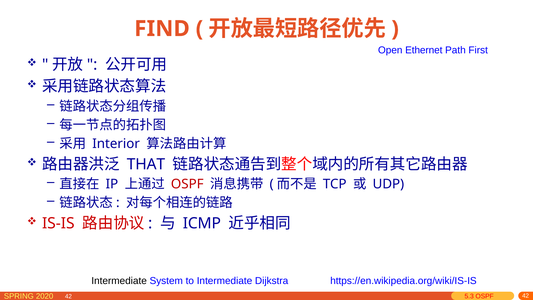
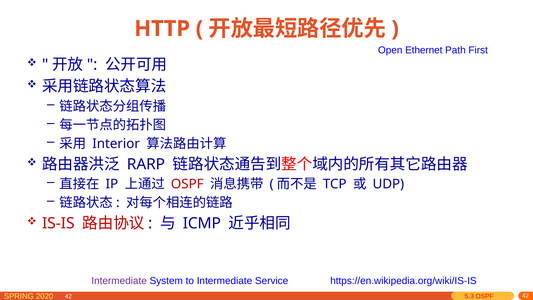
FIND: FIND -> HTTP
THAT: THAT -> RARP
Intermediate at (119, 281) colour: black -> purple
Dijkstra: Dijkstra -> Service
